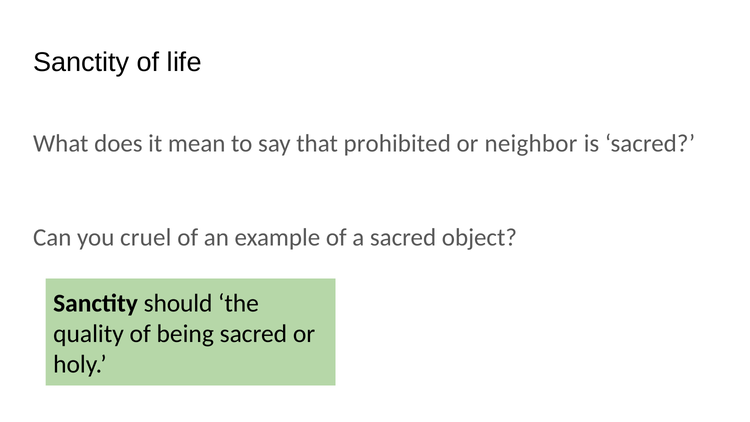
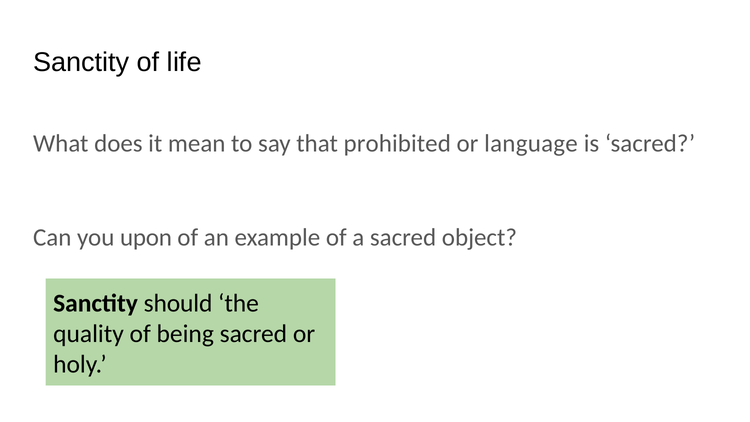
neighbor: neighbor -> language
cruel: cruel -> upon
